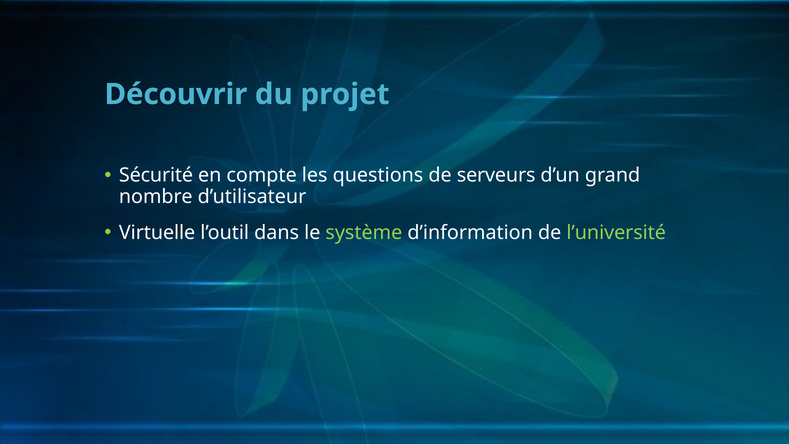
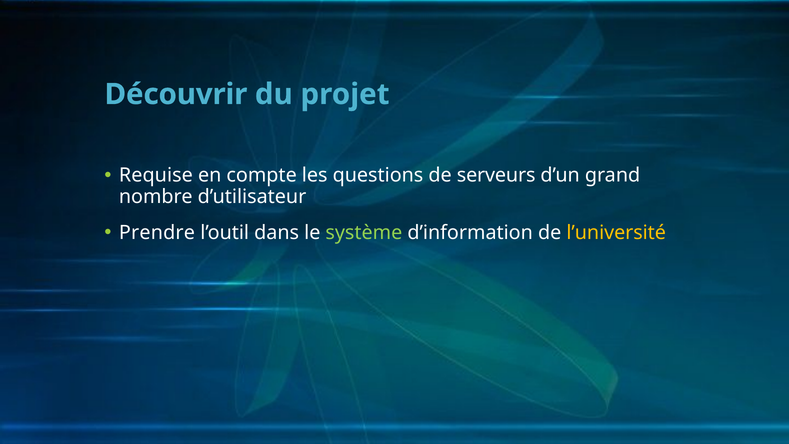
Sécurité: Sécurité -> Requise
Virtuelle: Virtuelle -> Prendre
l’université colour: light green -> yellow
